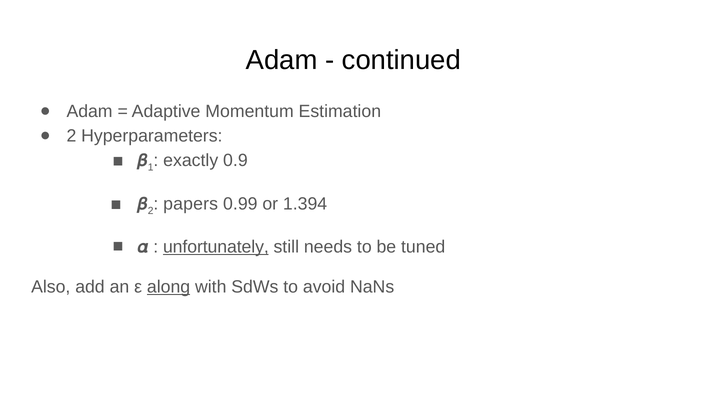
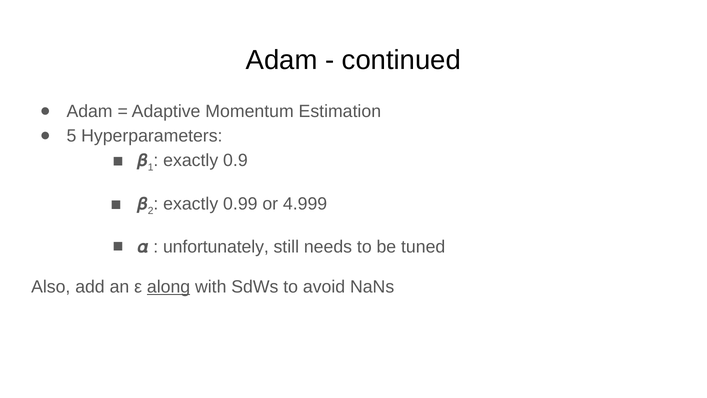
2 at (71, 136): 2 -> 5
papers at (191, 204): papers -> exactly
1.394: 1.394 -> 4.999
unfortunately underline: present -> none
